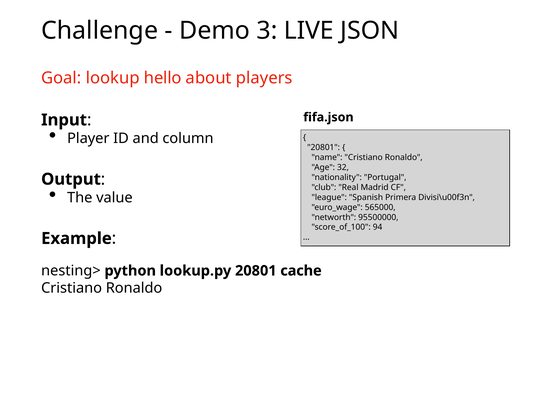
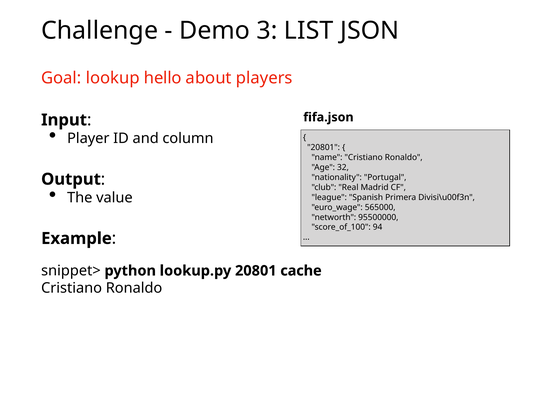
LIVE: LIVE -> LIST
nesting>: nesting> -> snippet>
